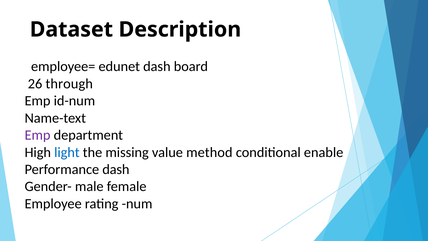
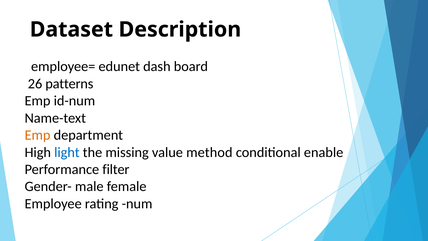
through: through -> patterns
Emp at (38, 135) colour: purple -> orange
Performance dash: dash -> filter
